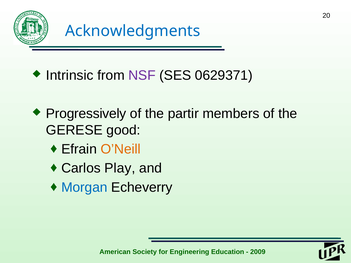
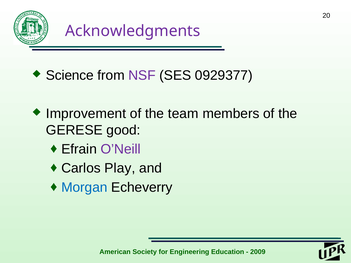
Acknowledgments colour: blue -> purple
Intrinsic: Intrinsic -> Science
0629371: 0629371 -> 0929377
Progressively: Progressively -> Improvement
partir: partir -> team
O’Neill colour: orange -> purple
